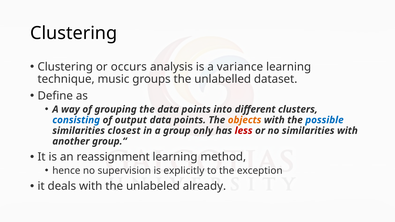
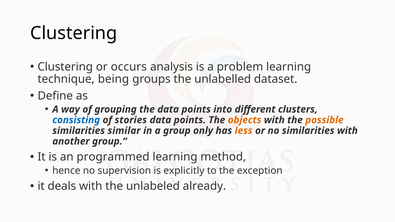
variance: variance -> problem
music: music -> being
output: output -> stories
possible colour: blue -> orange
closest: closest -> similar
less colour: red -> orange
reassignment: reassignment -> programmed
